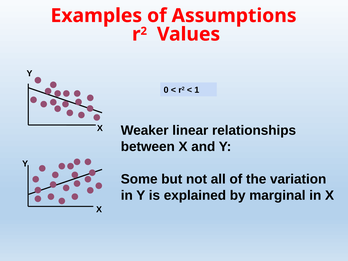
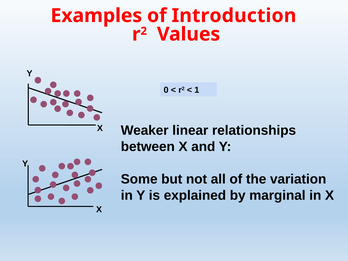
Assumptions: Assumptions -> Introduction
